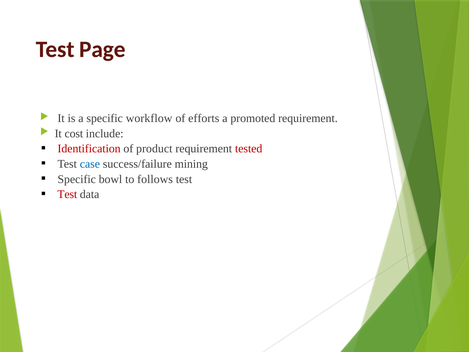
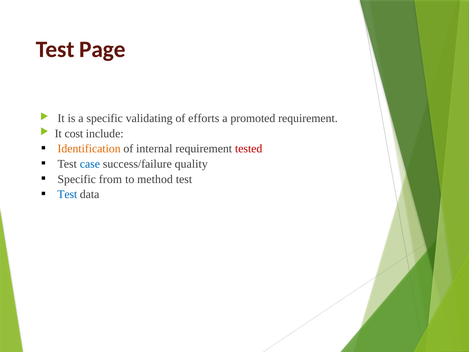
workflow: workflow -> validating
Identification colour: red -> orange
product: product -> internal
mining: mining -> quality
bowl: bowl -> from
follows: follows -> method
Test at (67, 194) colour: red -> blue
